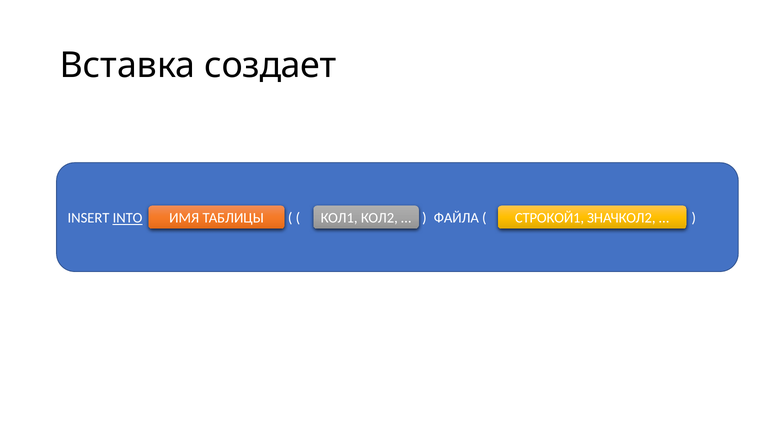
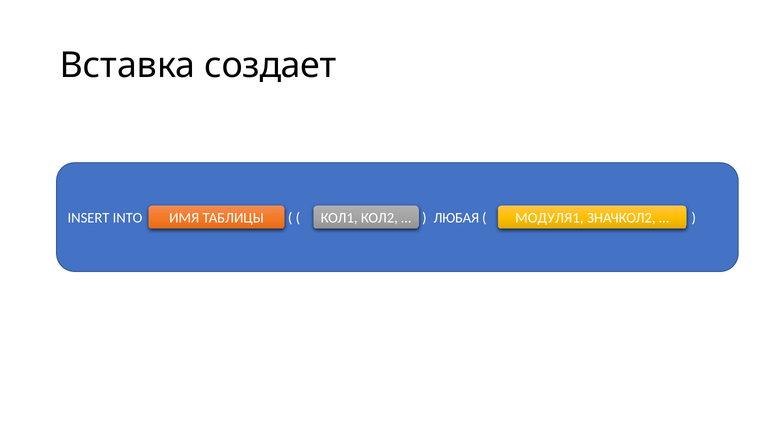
INTO underline: present -> none
ФАЙЛА: ФАЙЛА -> ЛЮБАЯ
СТРОКОЙ1: СТРОКОЙ1 -> МОДУЛЯ1
